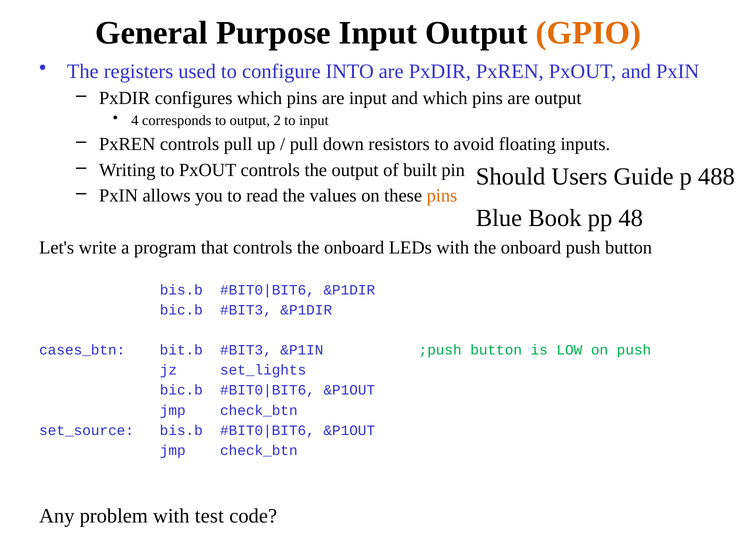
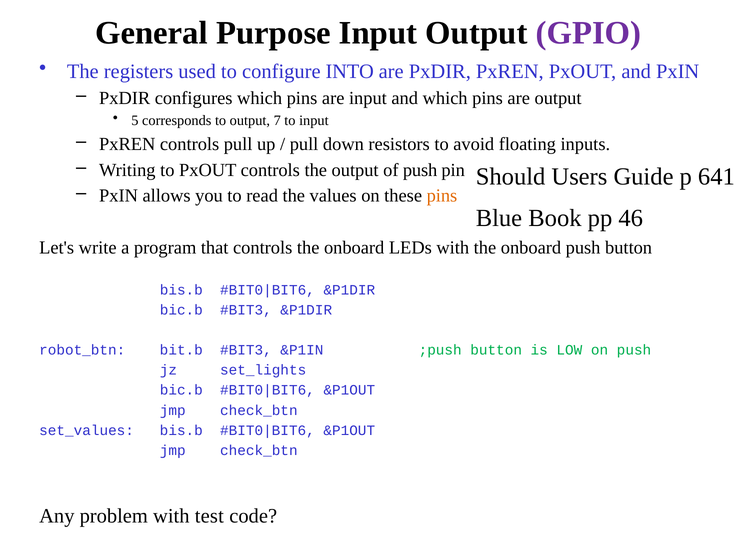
GPIO colour: orange -> purple
4: 4 -> 5
2: 2 -> 7
of built: built -> push
488: 488 -> 641
48: 48 -> 46
cases_btn: cases_btn -> robot_btn
set_source: set_source -> set_values
